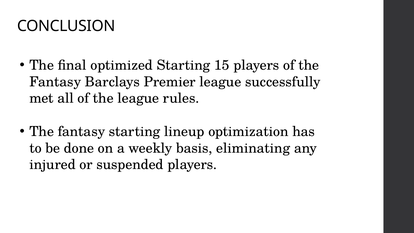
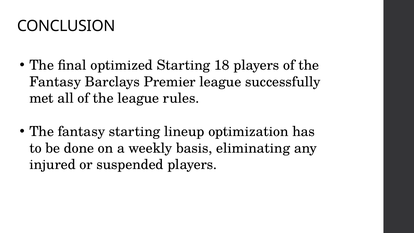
15: 15 -> 18
